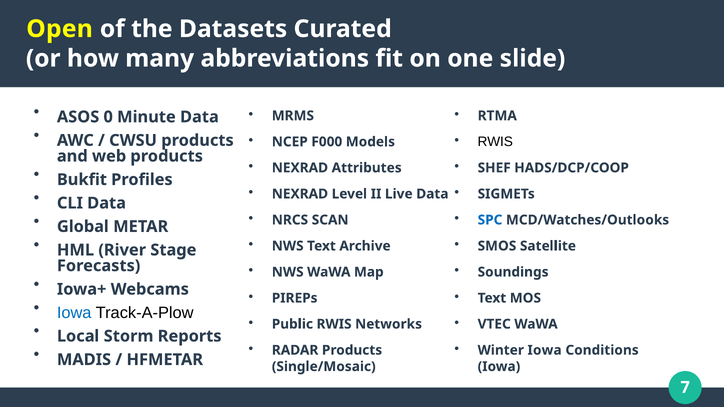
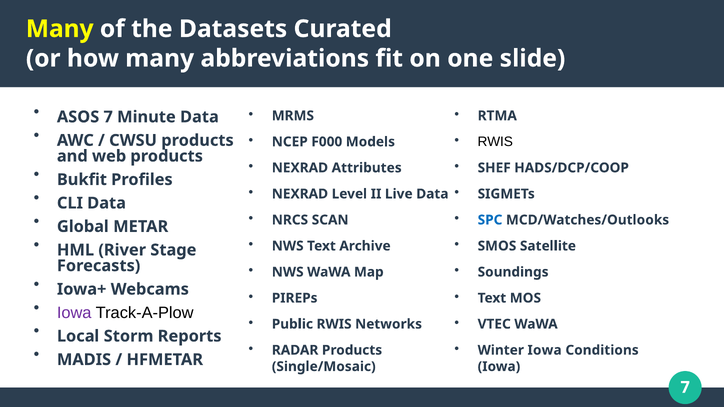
Open at (60, 29): Open -> Many
ASOS 0: 0 -> 7
Iowa at (74, 313) colour: blue -> purple
